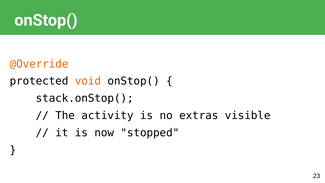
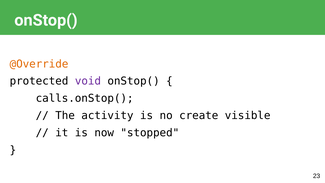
void colour: orange -> purple
stack.onStop(: stack.onStop( -> calls.onStop(
extras: extras -> create
